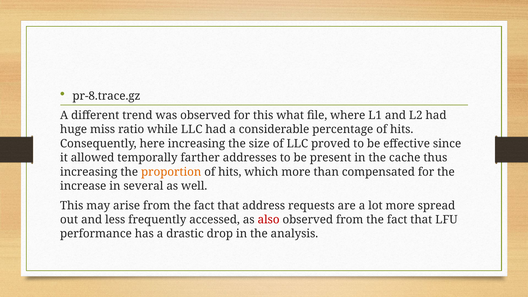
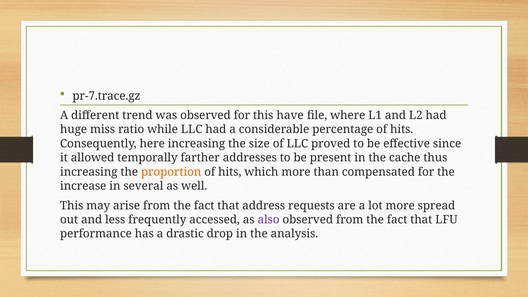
pr-8.trace.gz: pr-8.trace.gz -> pr-7.trace.gz
what: what -> have
also colour: red -> purple
